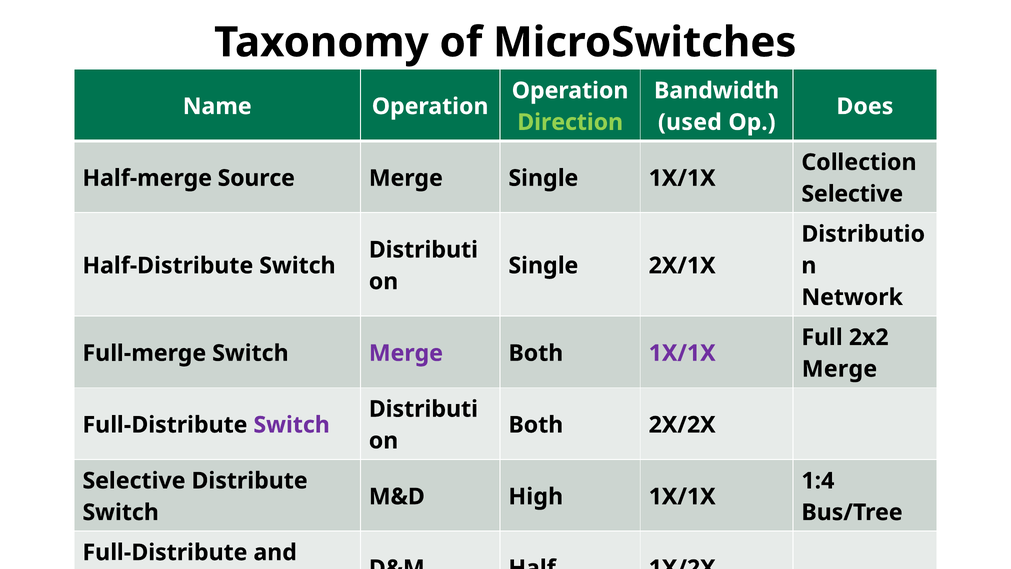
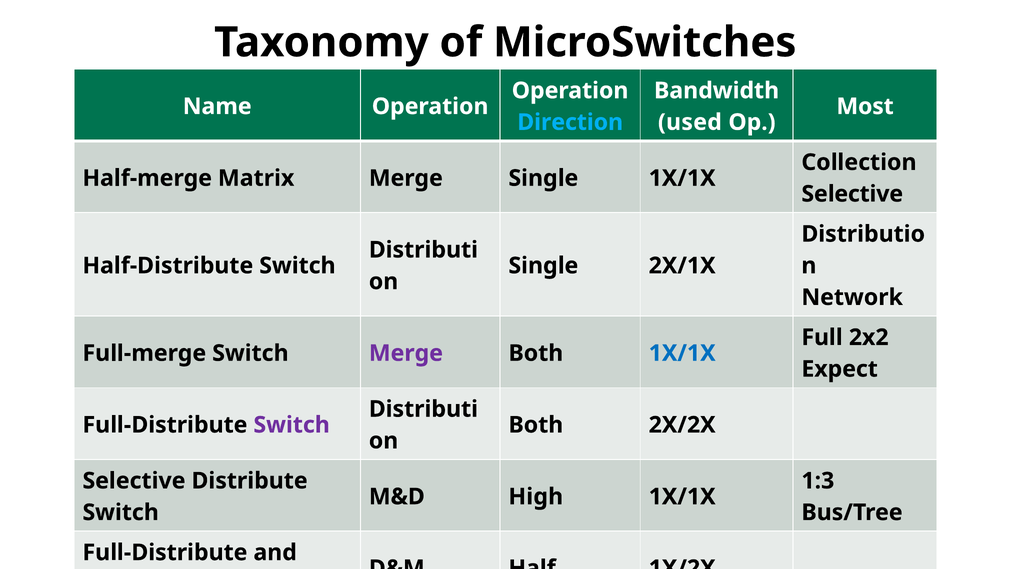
Does: Does -> Most
Direction colour: light green -> light blue
Source: Source -> Matrix
1X/1X at (682, 353) colour: purple -> blue
Merge at (839, 369): Merge -> Expect
1:4: 1:4 -> 1:3
